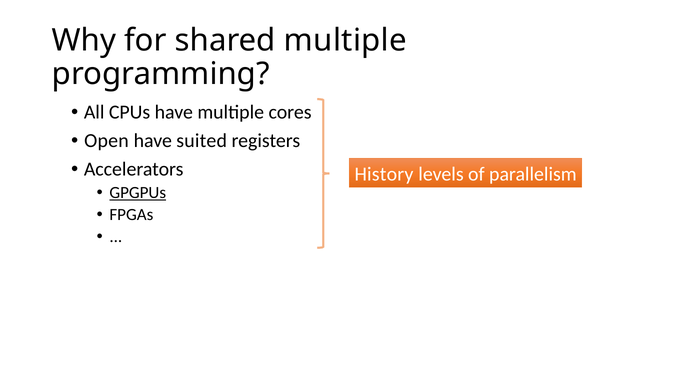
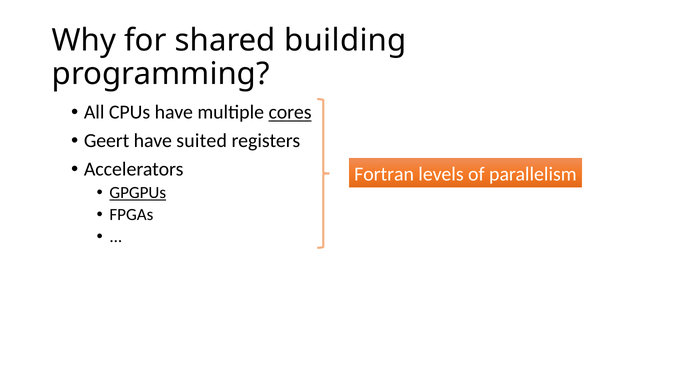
shared multiple: multiple -> building
cores underline: none -> present
Open: Open -> Geert
History: History -> Fortran
